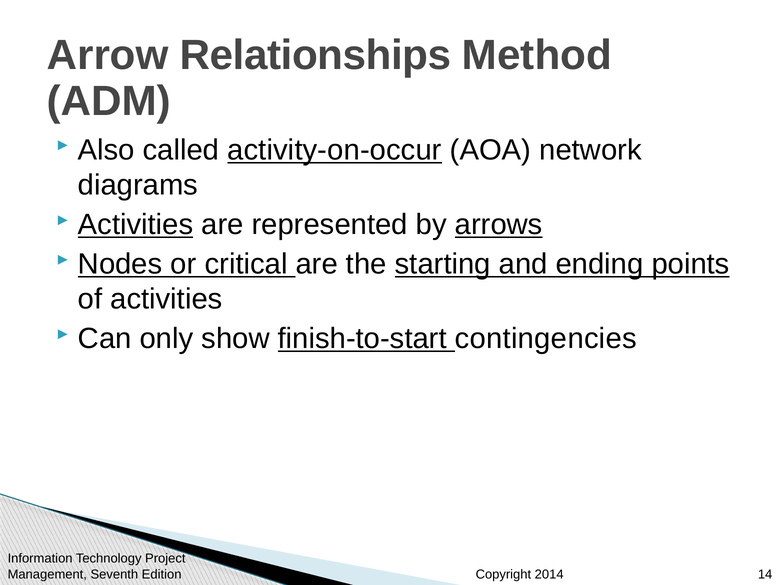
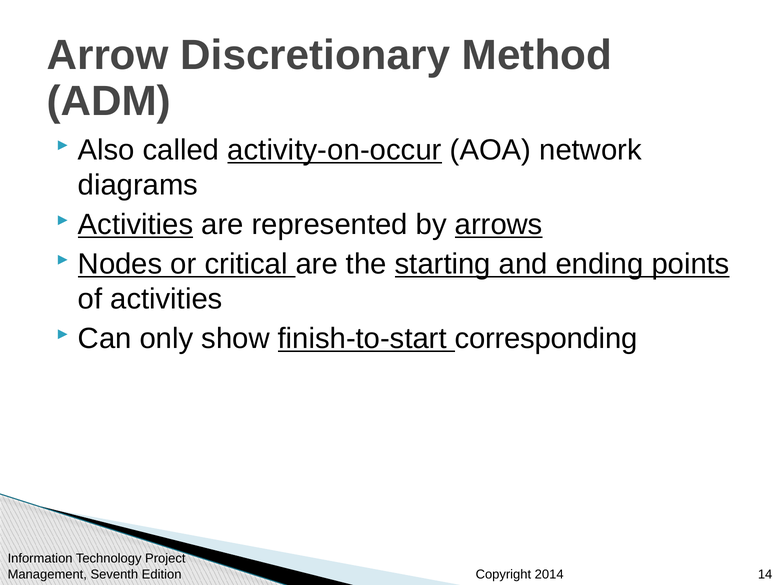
Relationships: Relationships -> Discretionary
contingencies: contingencies -> corresponding
